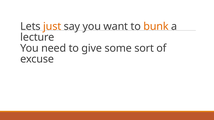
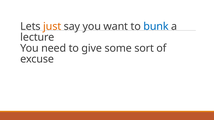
bunk colour: orange -> blue
